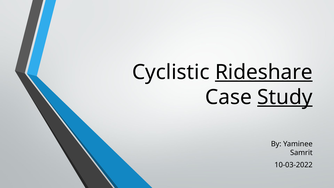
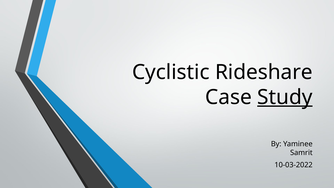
Rideshare underline: present -> none
